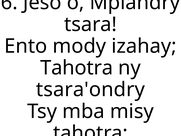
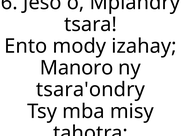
Tahotra at (77, 68): Tahotra -> Manoro
